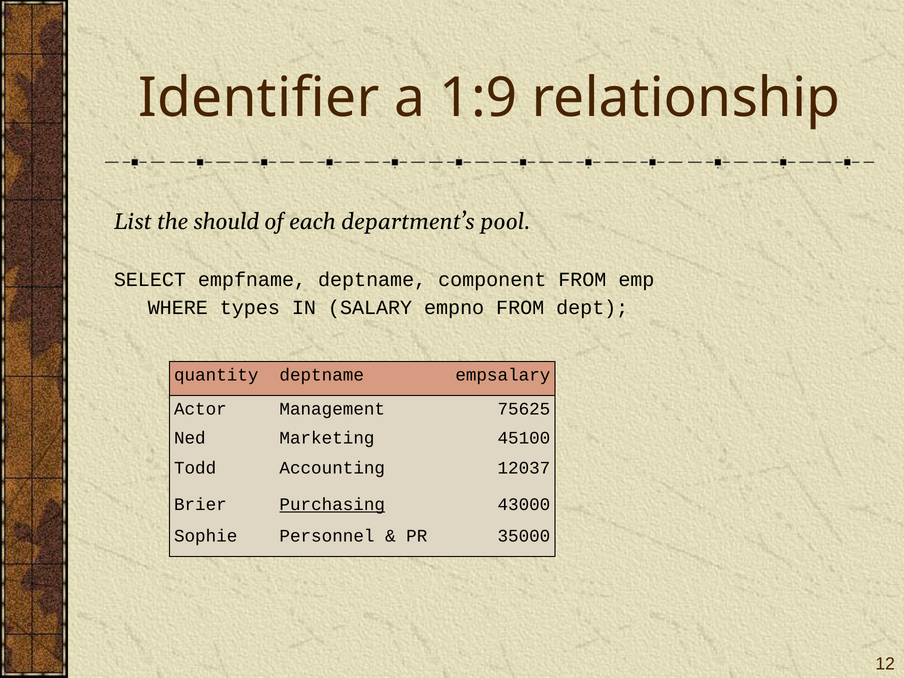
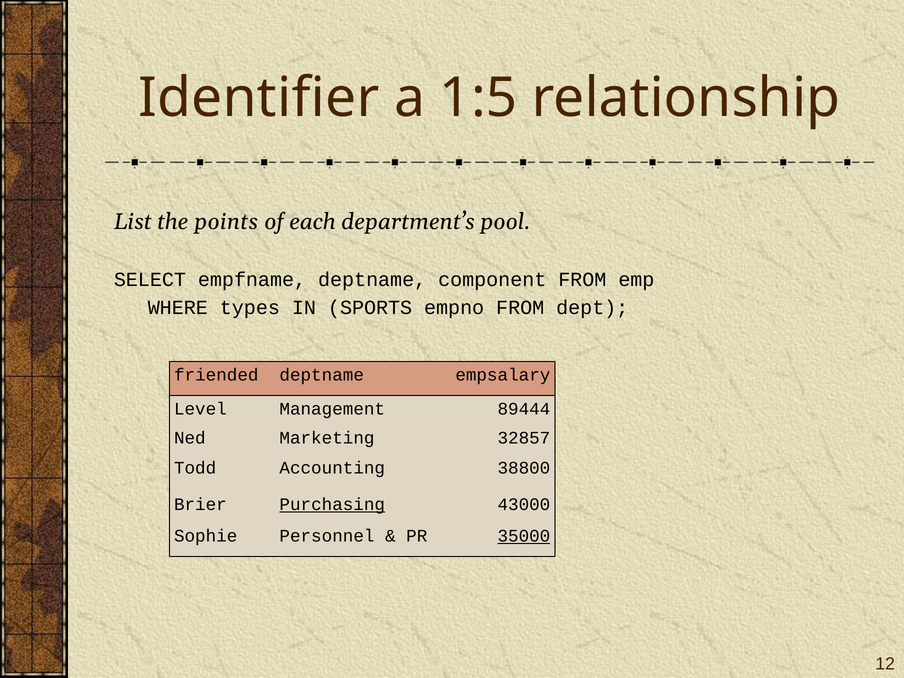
1:9: 1:9 -> 1:5
should: should -> points
SALARY: SALARY -> SPORTS
quantity: quantity -> friended
Actor: Actor -> Level
75625: 75625 -> 89444
45100: 45100 -> 32857
12037: 12037 -> 38800
35000 underline: none -> present
